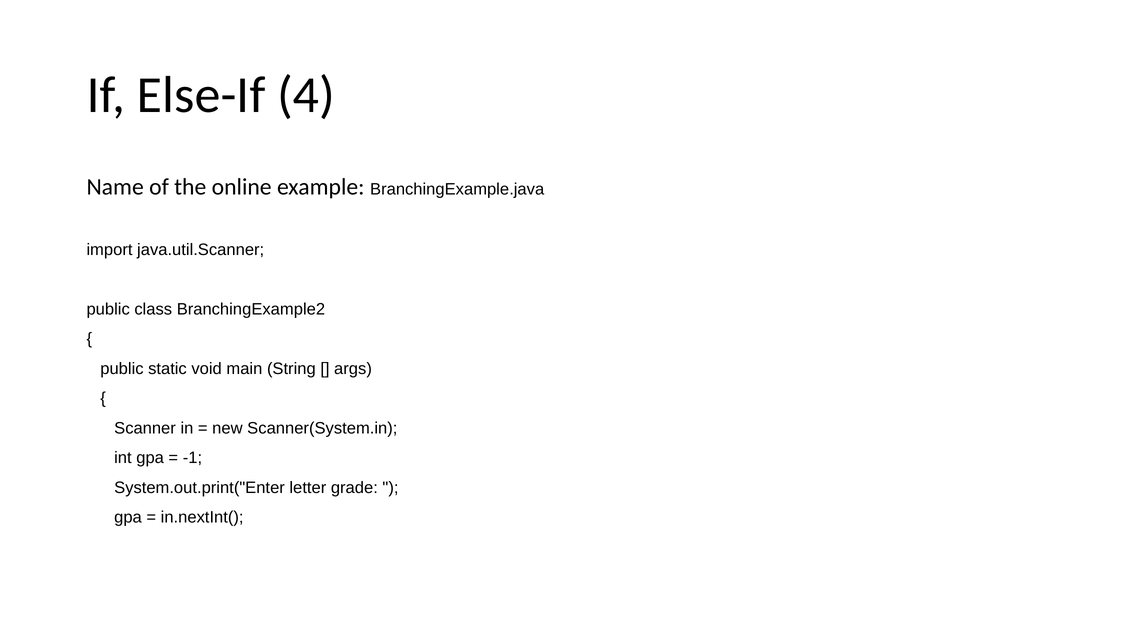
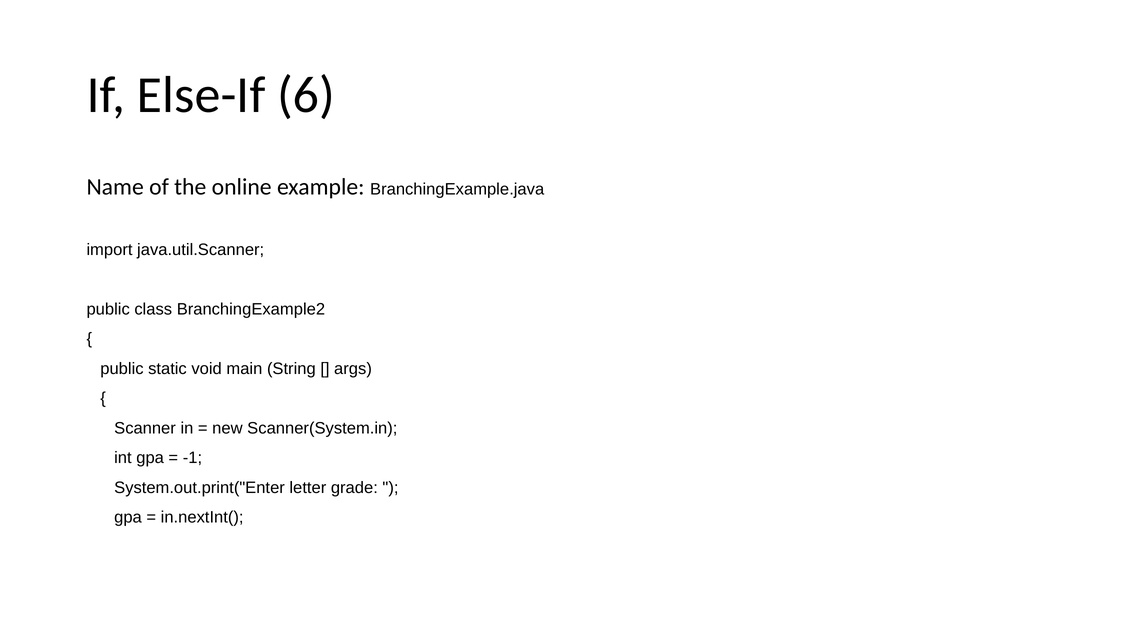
4: 4 -> 6
